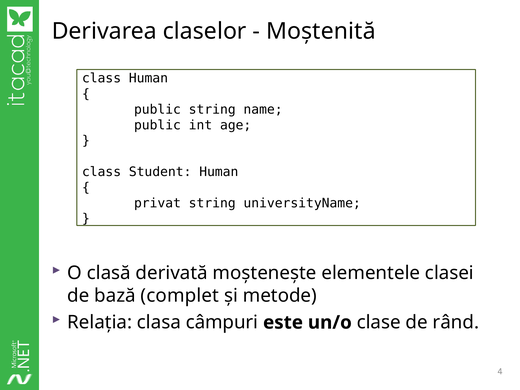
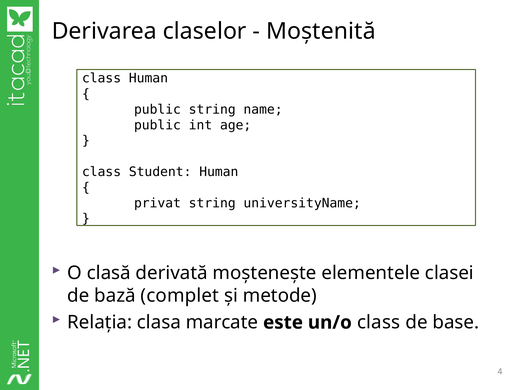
câmpuri: câmpuri -> marcate
un/o clase: clase -> class
rând: rând -> base
